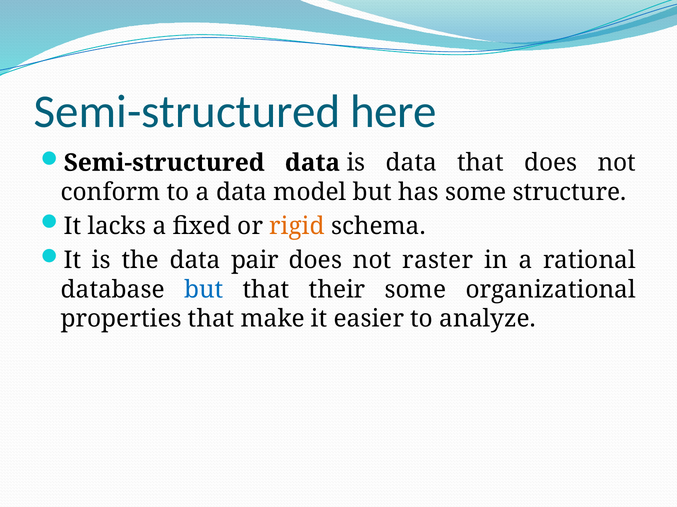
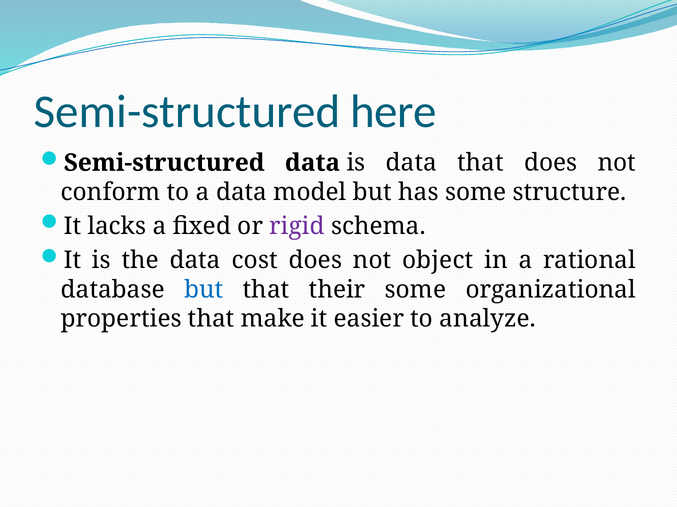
rigid colour: orange -> purple
pair: pair -> cost
raster: raster -> object
